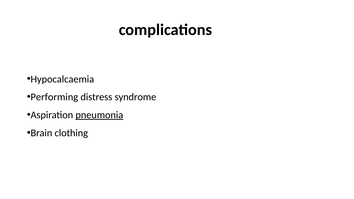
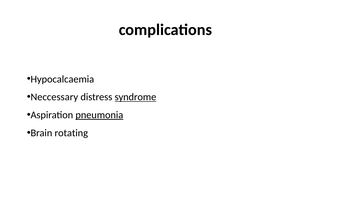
Performing: Performing -> Neccessary
syndrome underline: none -> present
clothing: clothing -> rotating
